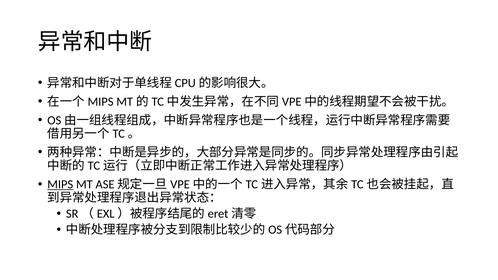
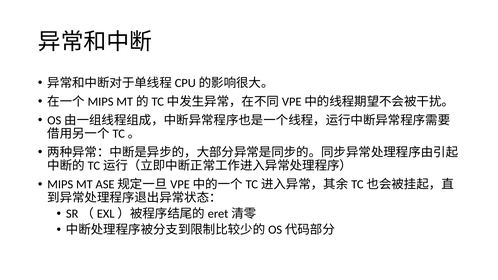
MIPS underline: present -> none
